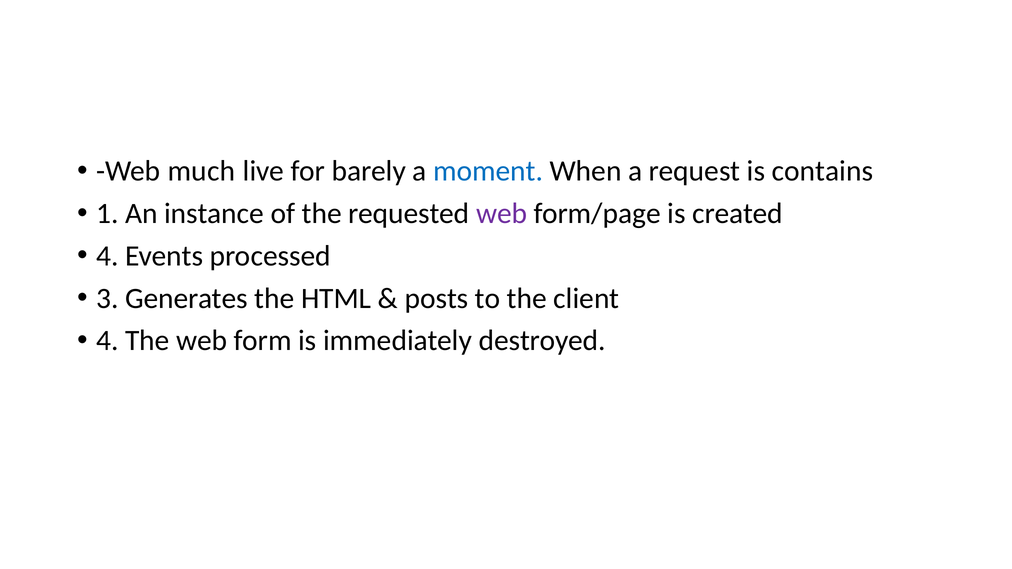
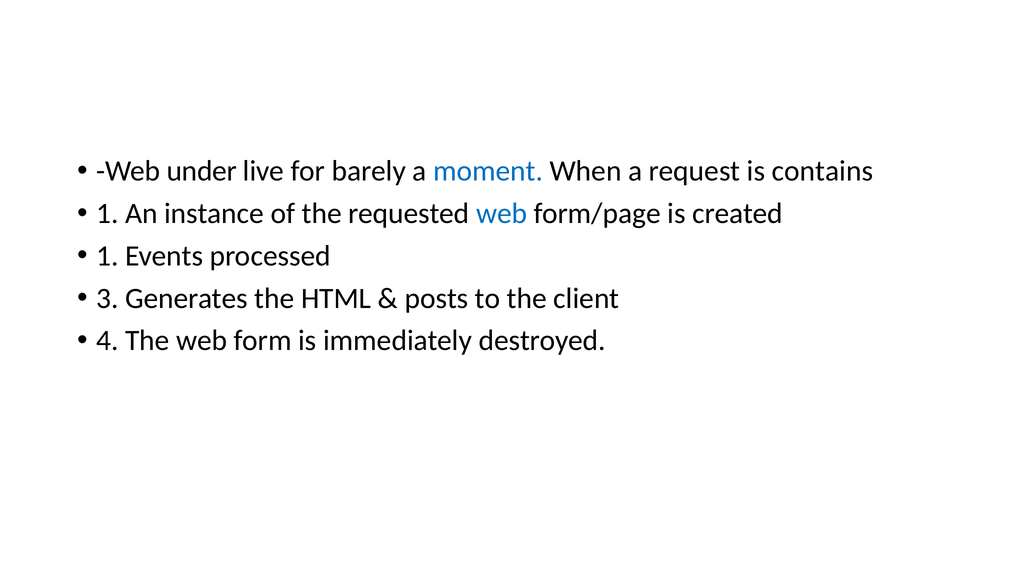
much: much -> under
web at (502, 214) colour: purple -> blue
4 at (107, 256): 4 -> 1
